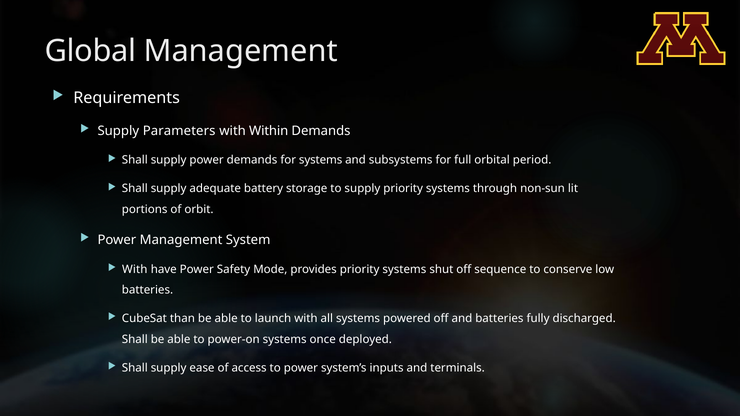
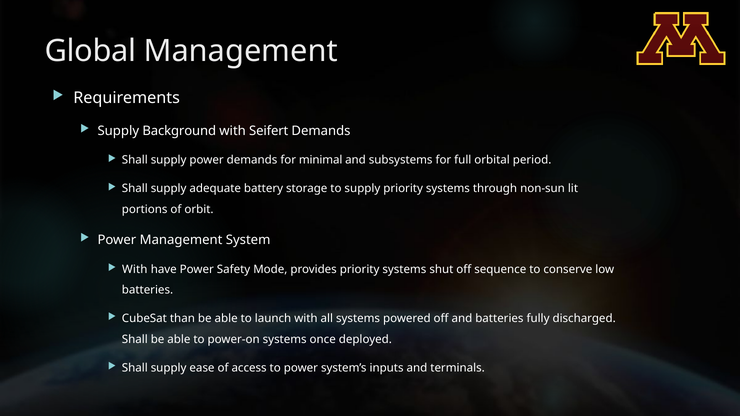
Parameters: Parameters -> Background
Within: Within -> Seifert
for systems: systems -> minimal
